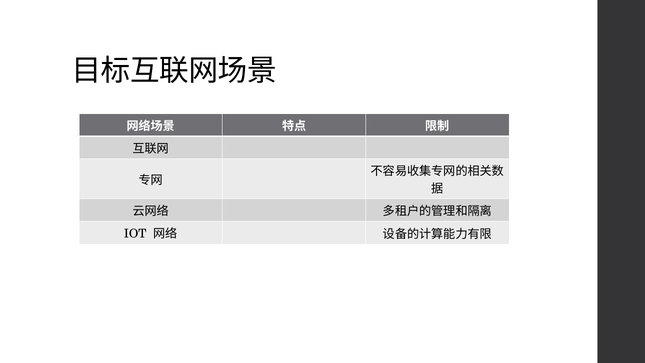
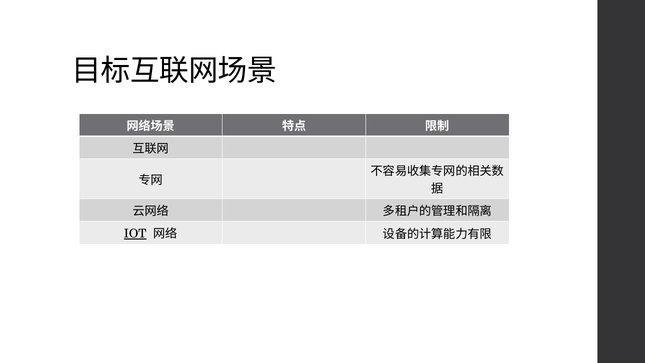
IOT underline: none -> present
